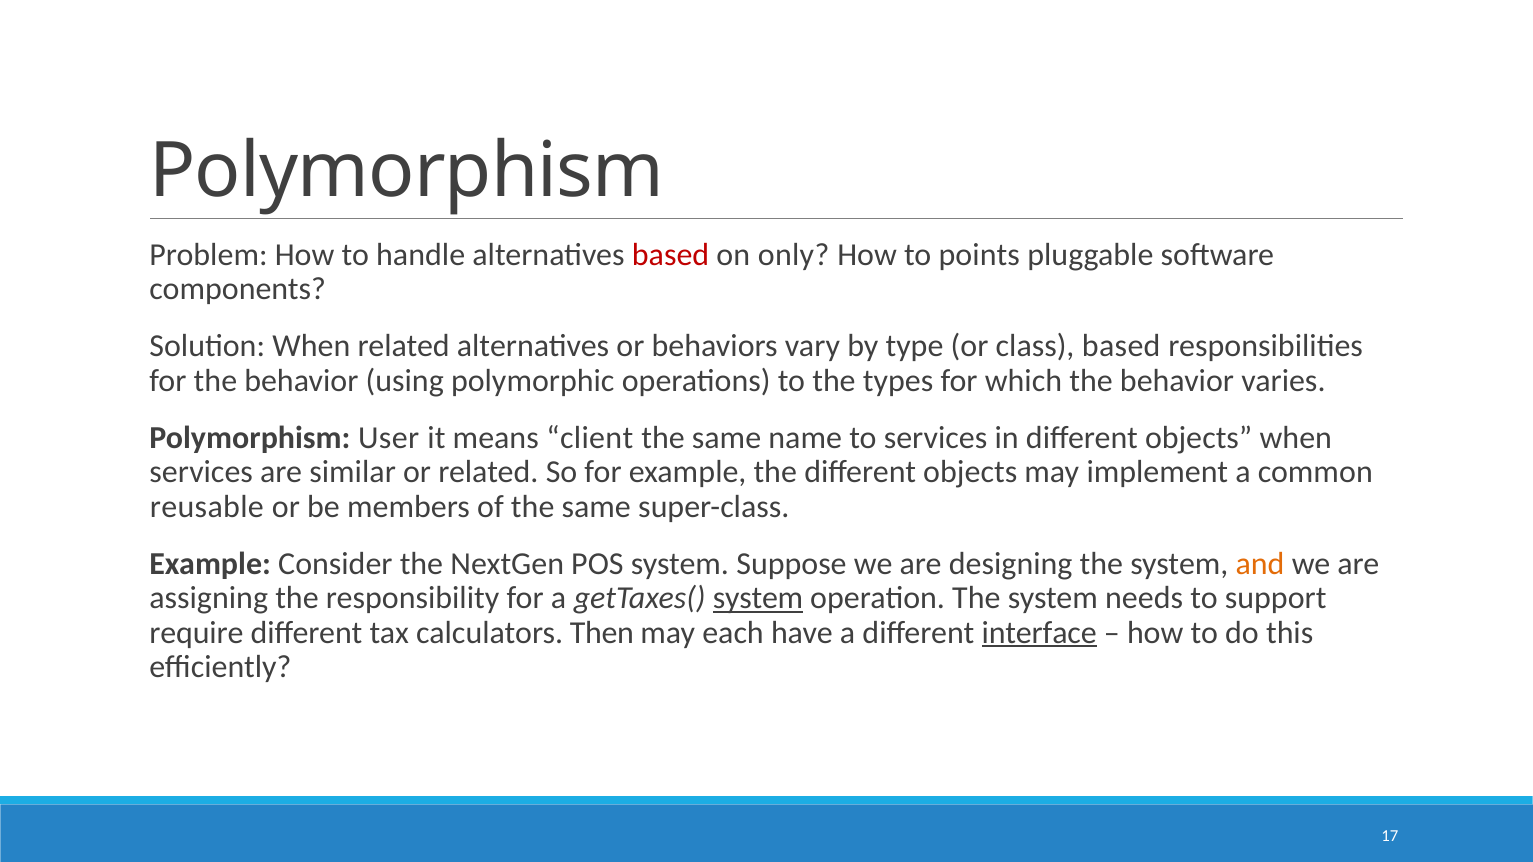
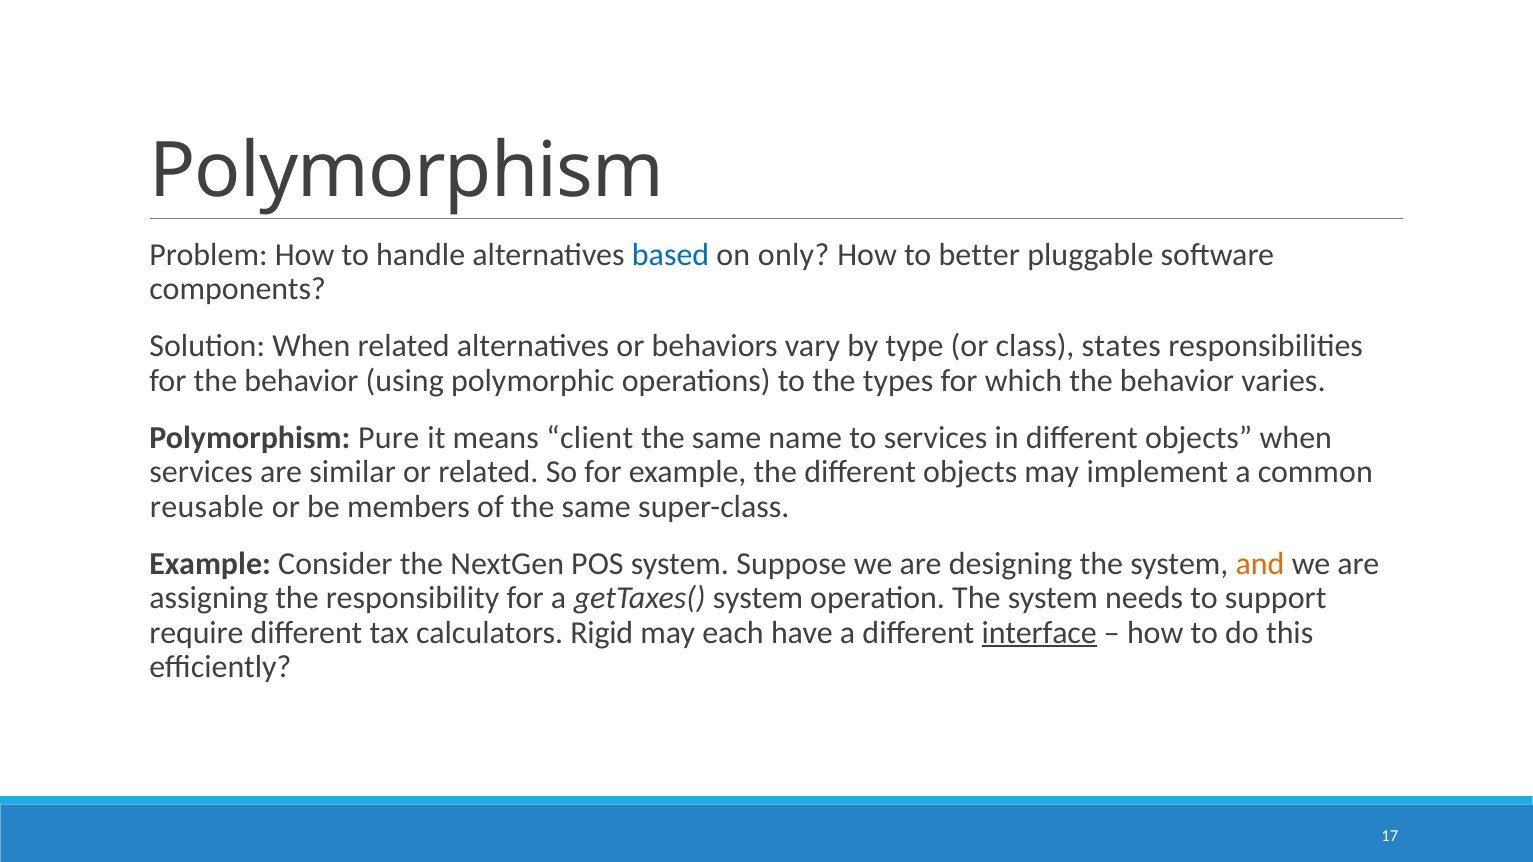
based at (671, 255) colour: red -> blue
points: points -> better
class based: based -> states
User: User -> Pure
system at (758, 598) underline: present -> none
Then: Then -> Rigid
